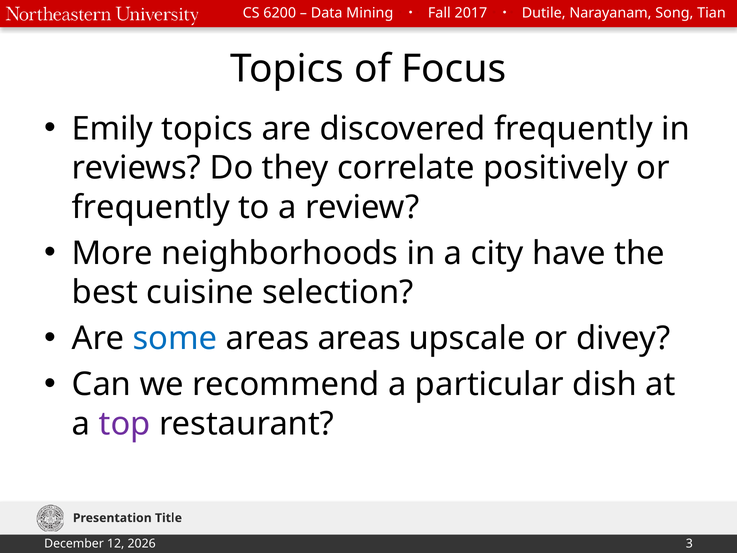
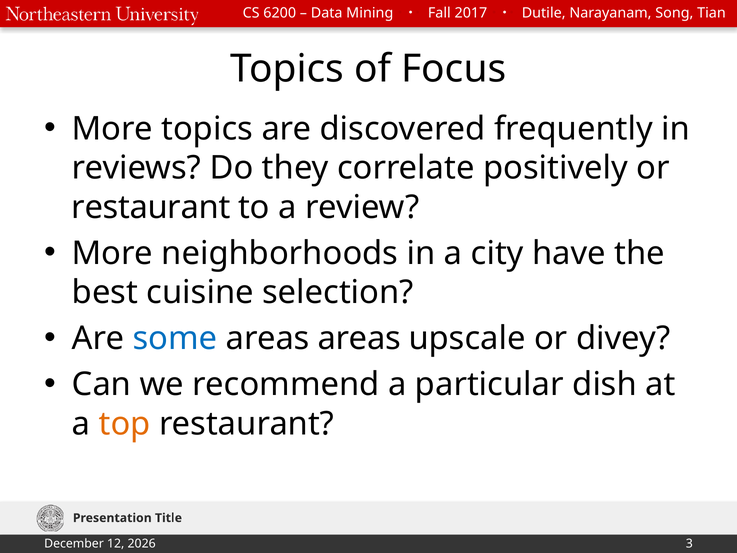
Emily at (112, 129): Emily -> More
frequently at (151, 207): frequently -> restaurant
top colour: purple -> orange
